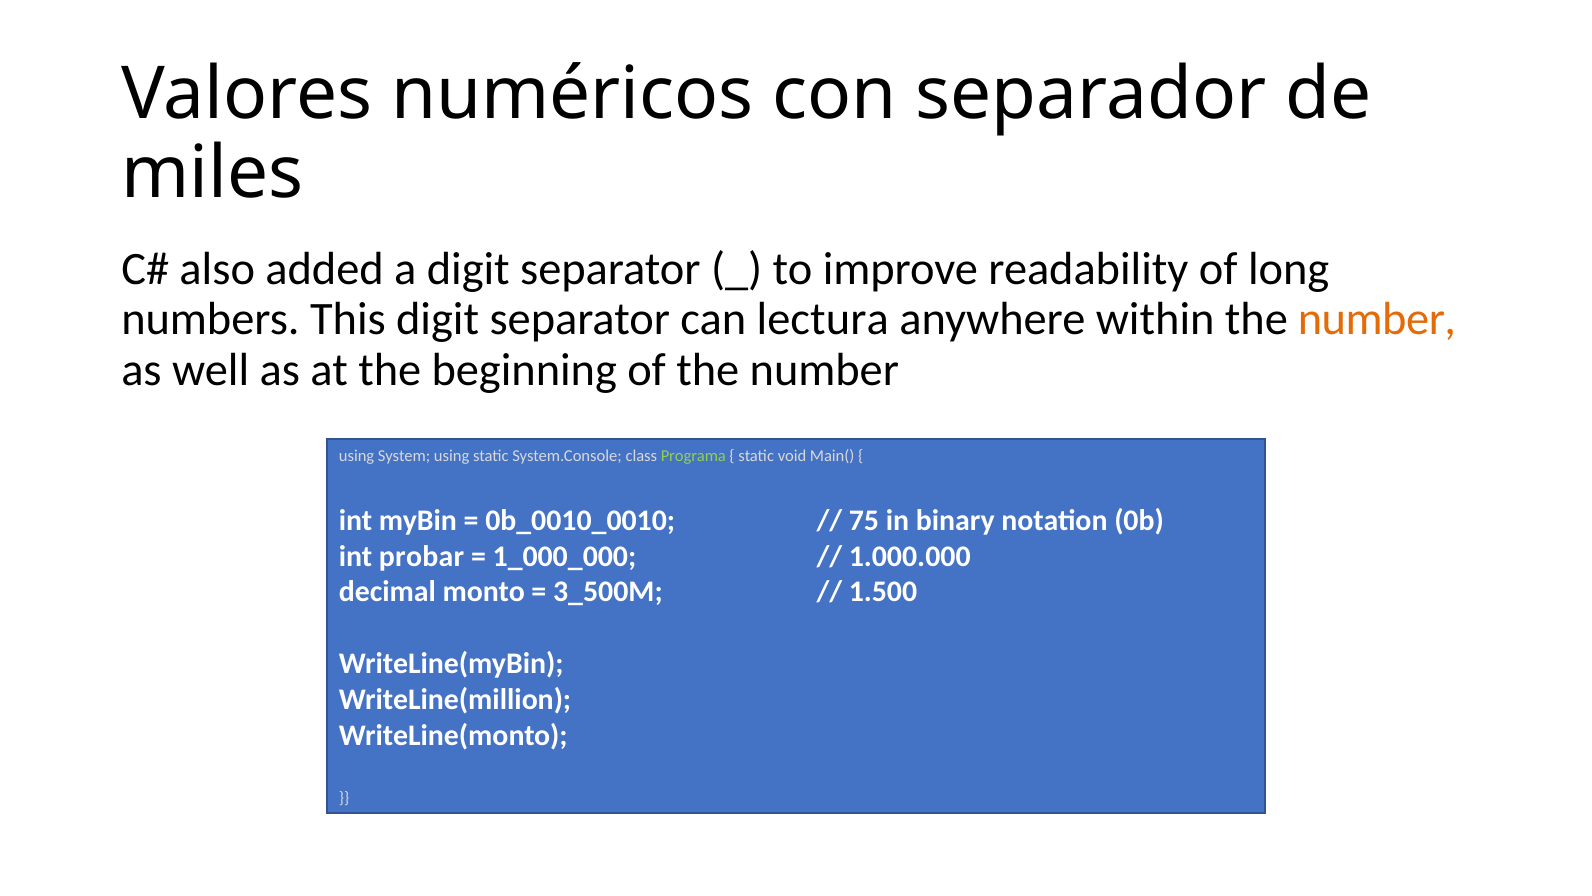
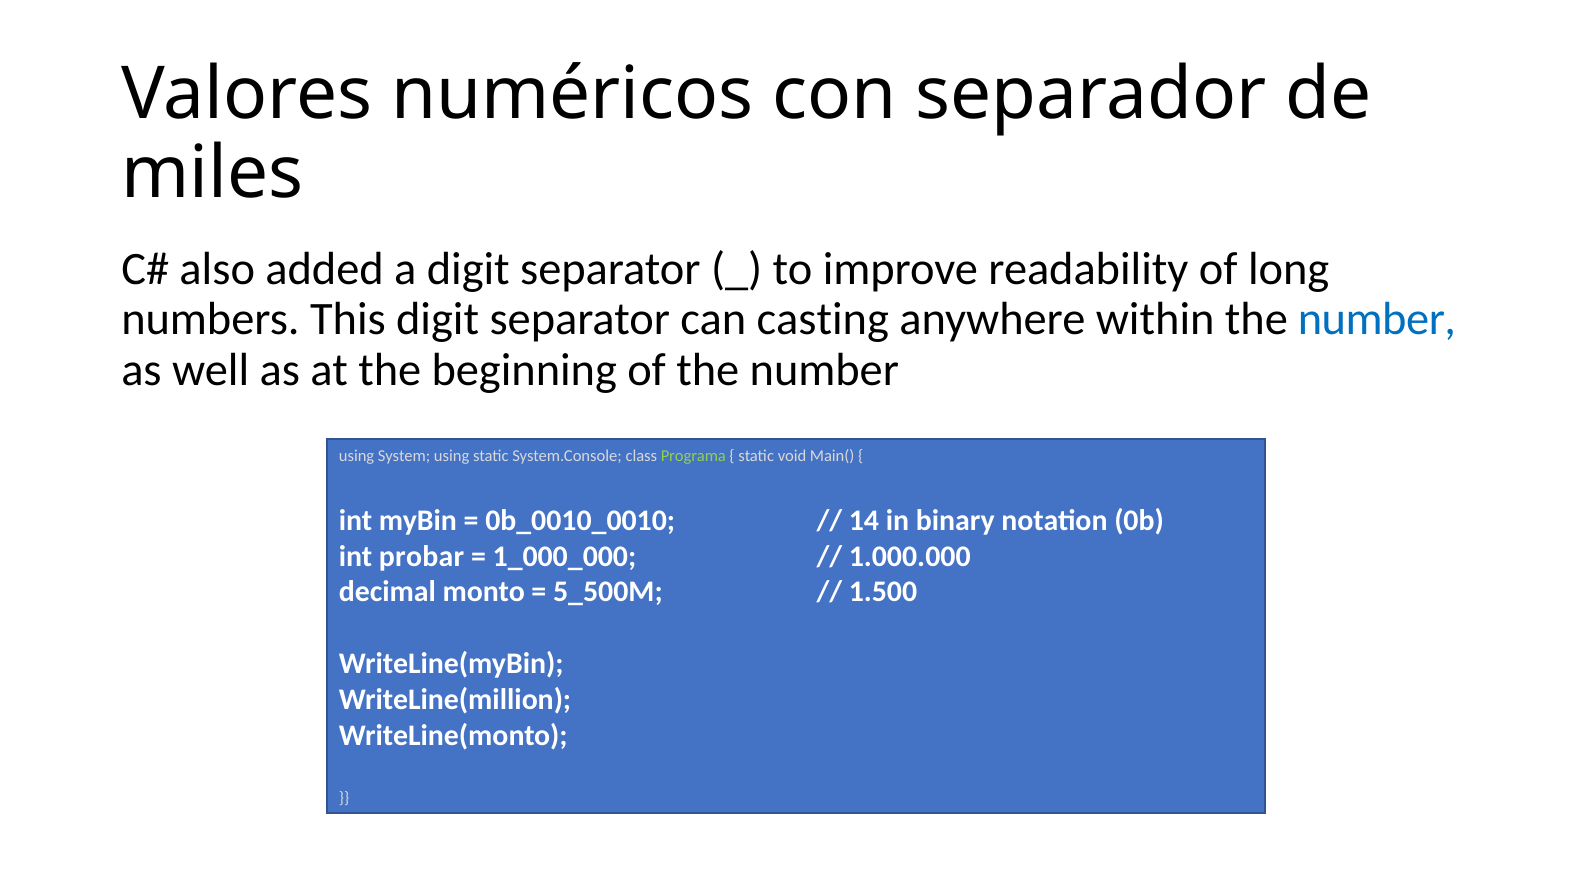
lectura: lectura -> casting
number at (1377, 319) colour: orange -> blue
75: 75 -> 14
3_500M: 3_500M -> 5_500M
